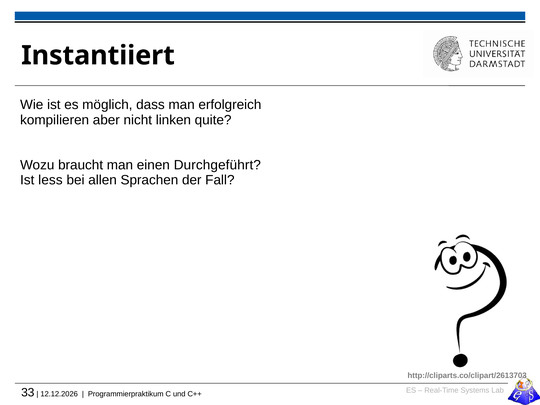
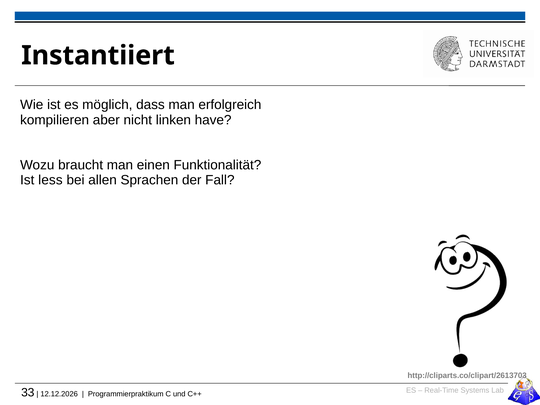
quite: quite -> have
Durchgeführt: Durchgeführt -> Funktionalität
